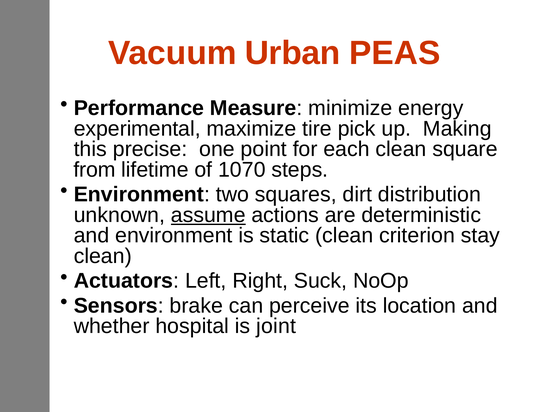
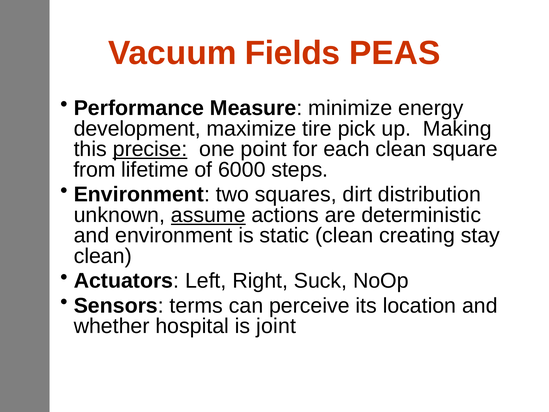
Urban: Urban -> Fields
experimental: experimental -> development
precise underline: none -> present
1070: 1070 -> 6000
criterion: criterion -> creating
brake: brake -> terms
